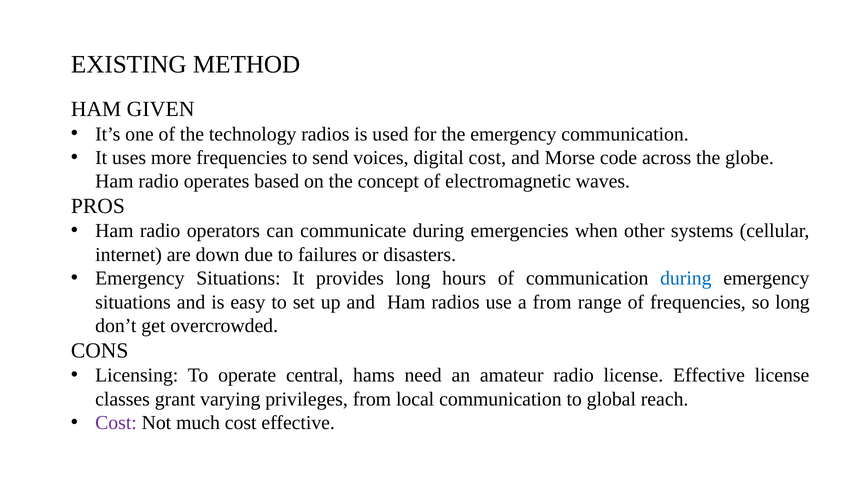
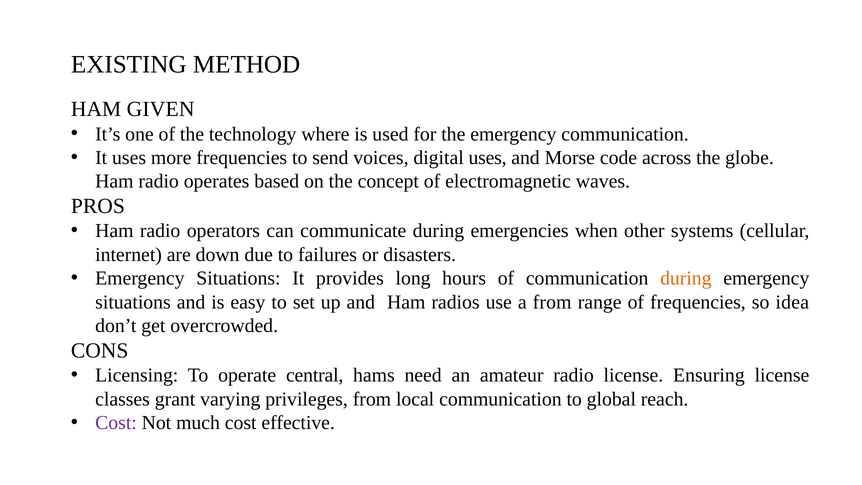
technology radios: radios -> where
digital cost: cost -> uses
during at (686, 278) colour: blue -> orange
so long: long -> idea
license Effective: Effective -> Ensuring
